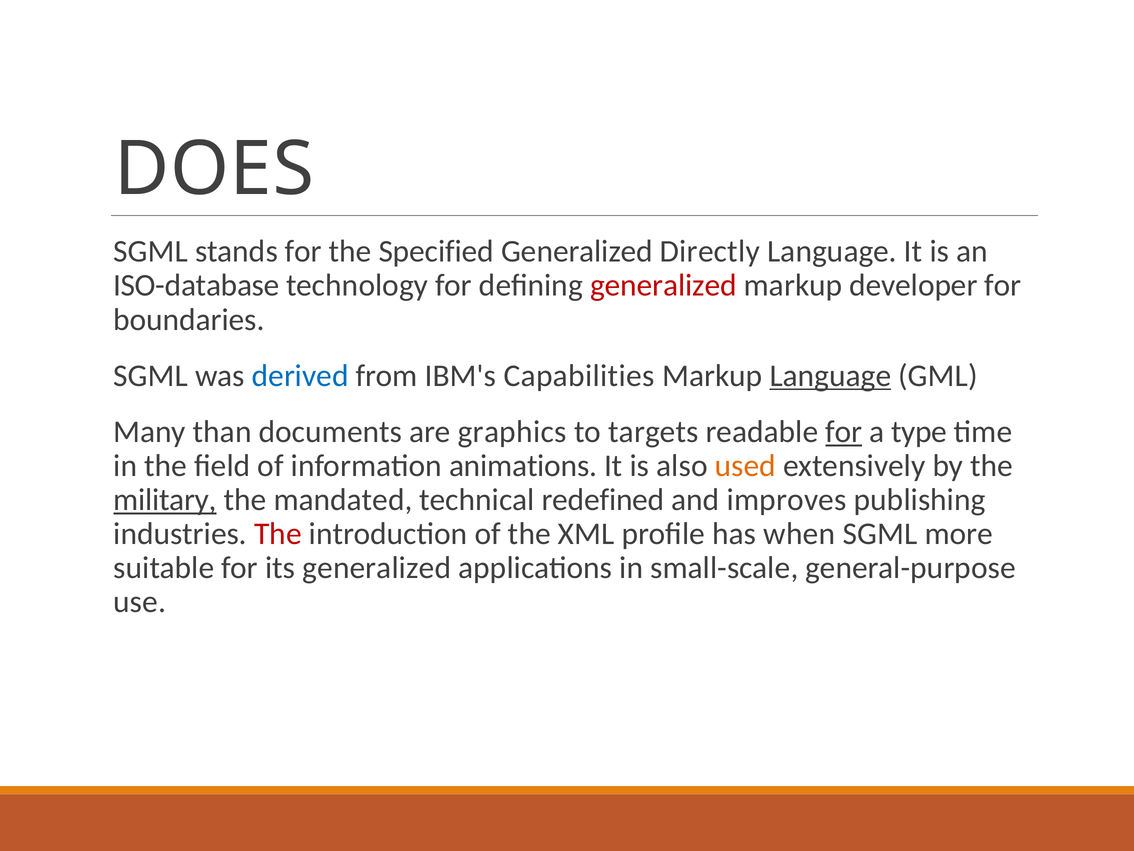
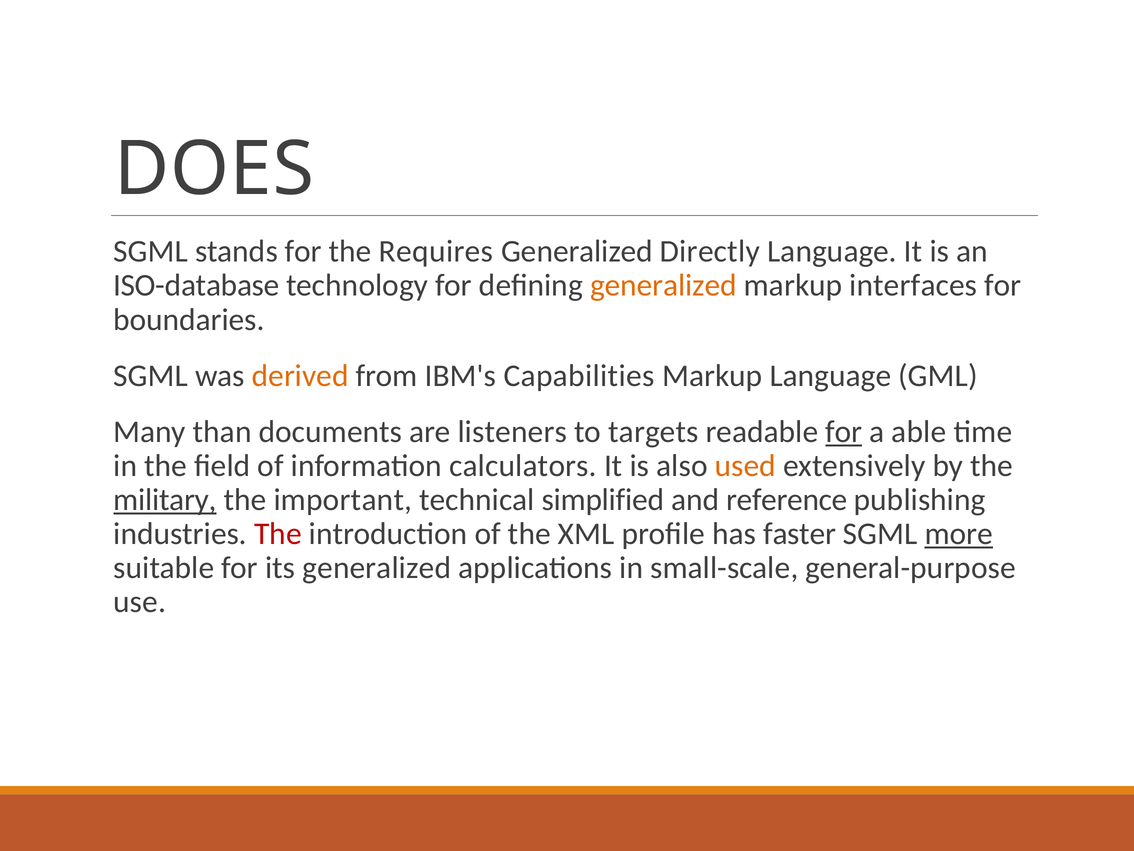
Specified: Specified -> Requires
generalized at (663, 285) colour: red -> orange
developer: developer -> interfaces
derived colour: blue -> orange
Language at (830, 376) underline: present -> none
graphics: graphics -> listeners
type: type -> able
animations: animations -> calculators
mandated: mandated -> important
redefined: redefined -> simplified
improves: improves -> reference
when: when -> faster
more underline: none -> present
